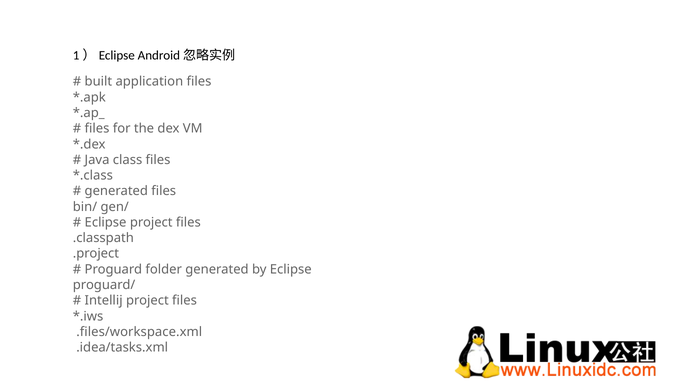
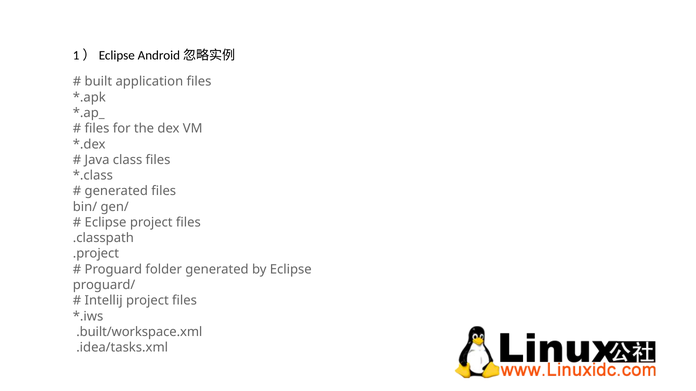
.files/workspace.xml: .files/workspace.xml -> .built/workspace.xml
